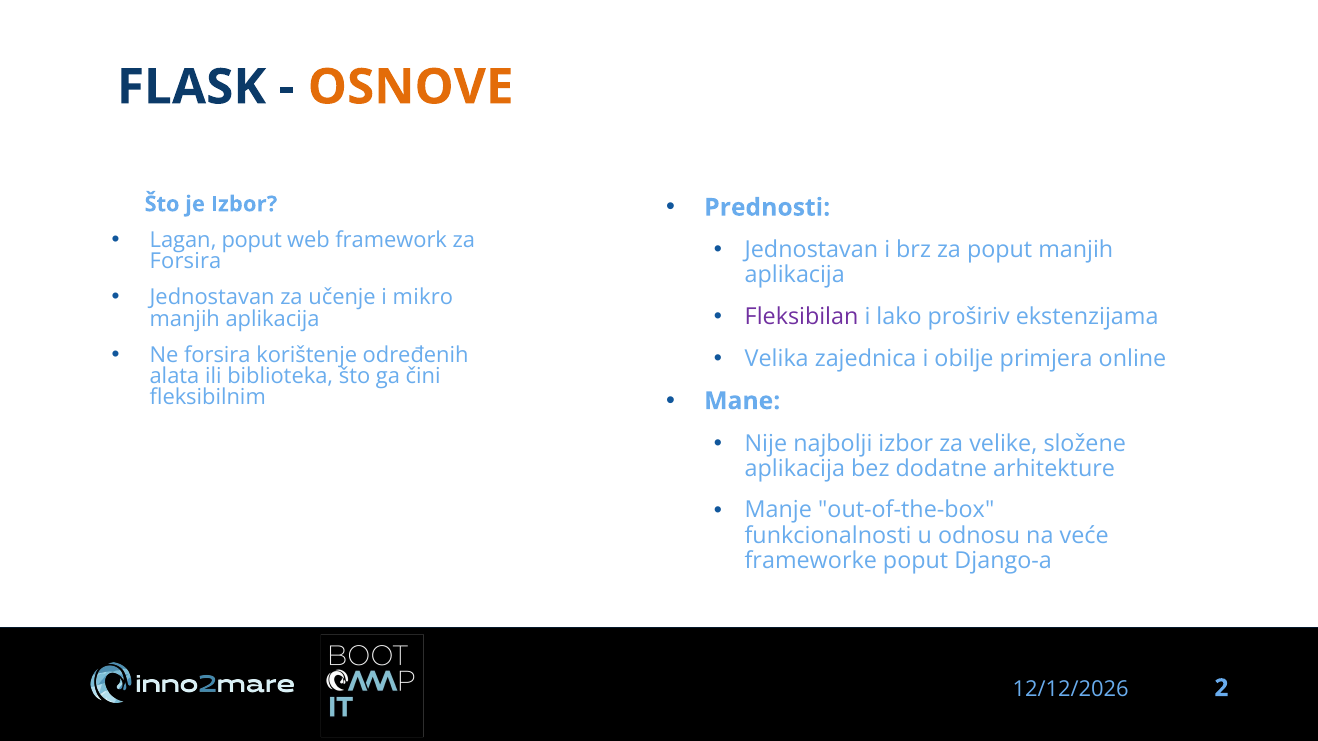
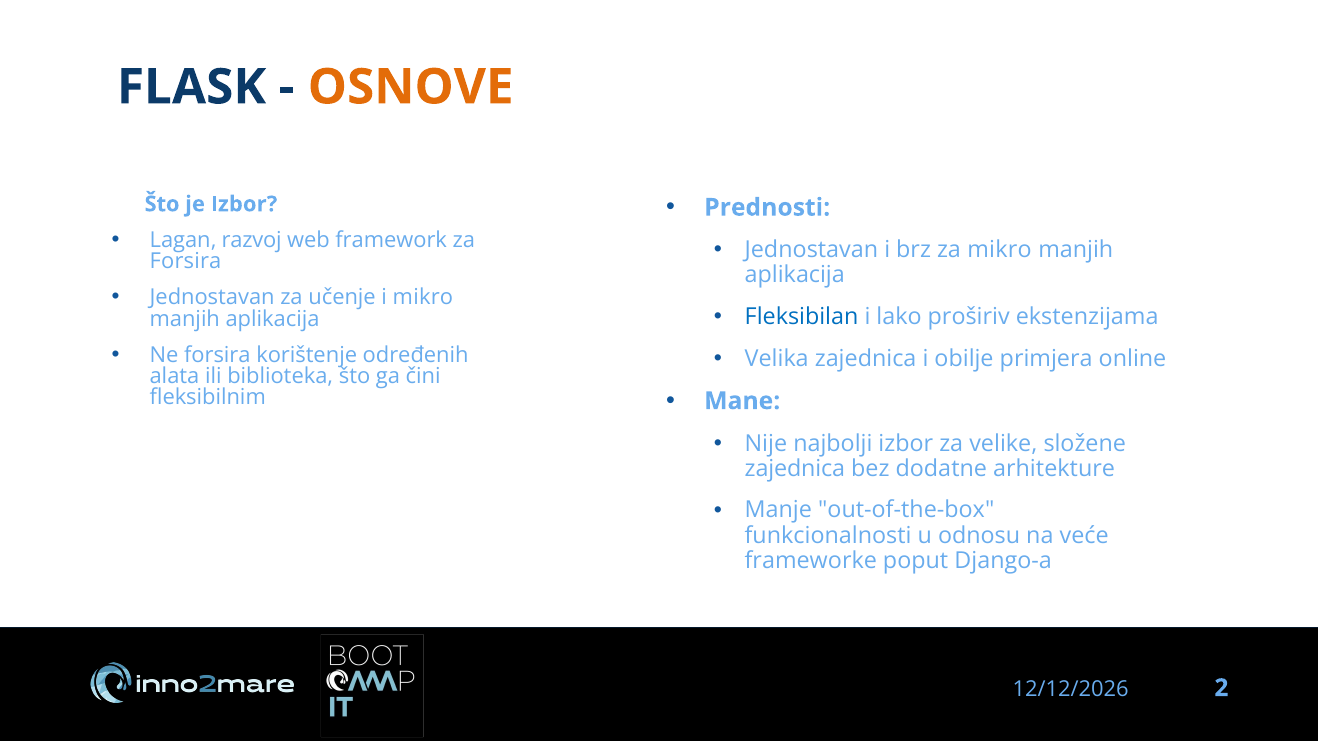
Lagan poput: poput -> razvoj
za poput: poput -> mikro
Fleksibilan colour: purple -> blue
aplikacija at (795, 469): aplikacija -> zajednica
